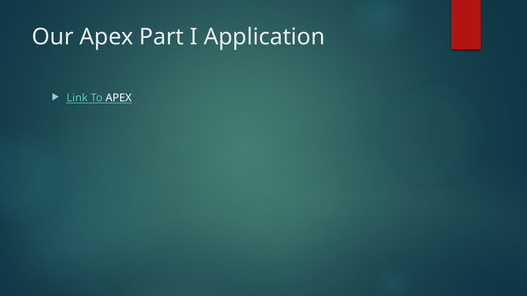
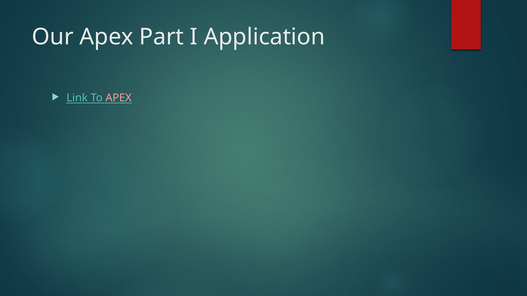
APEX at (119, 98) colour: white -> pink
